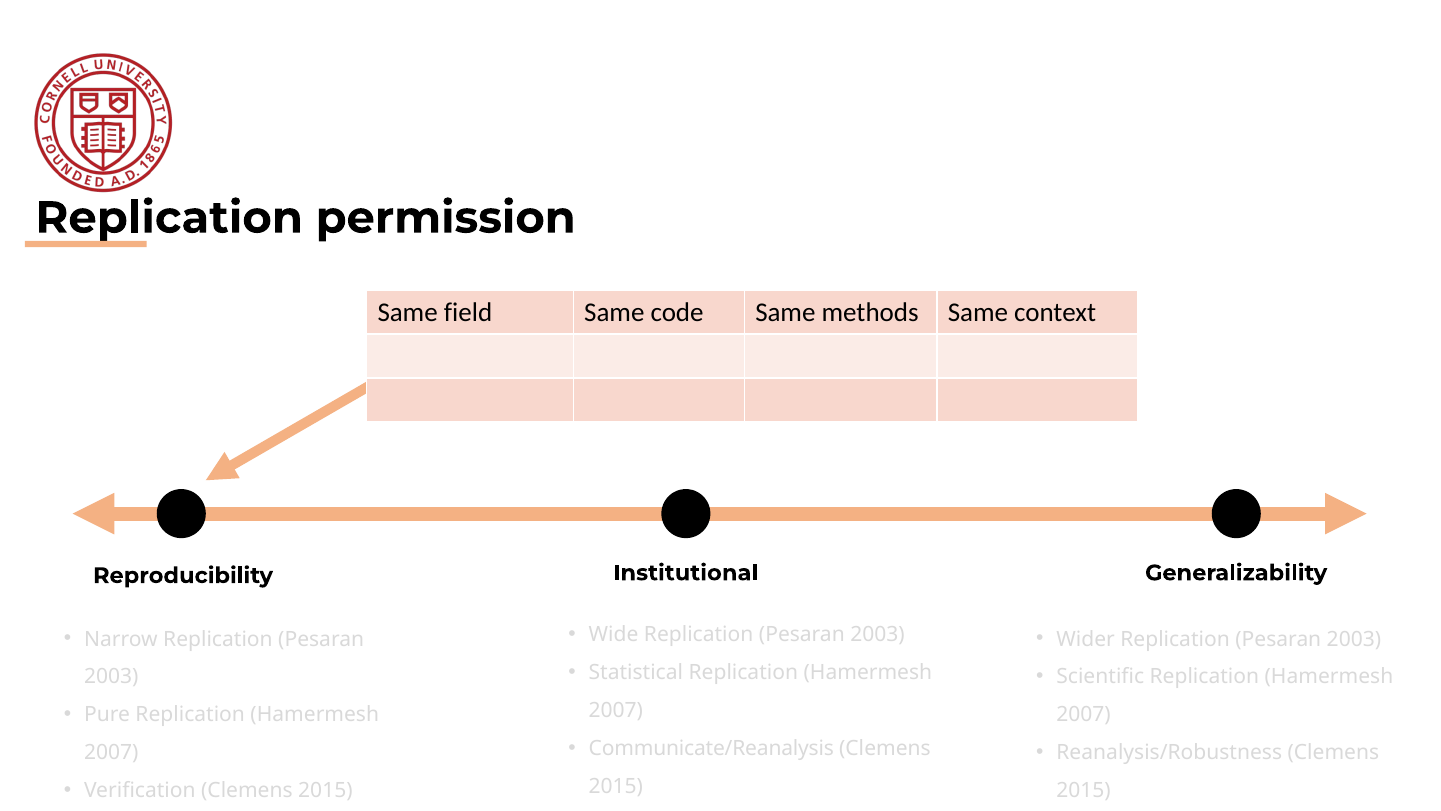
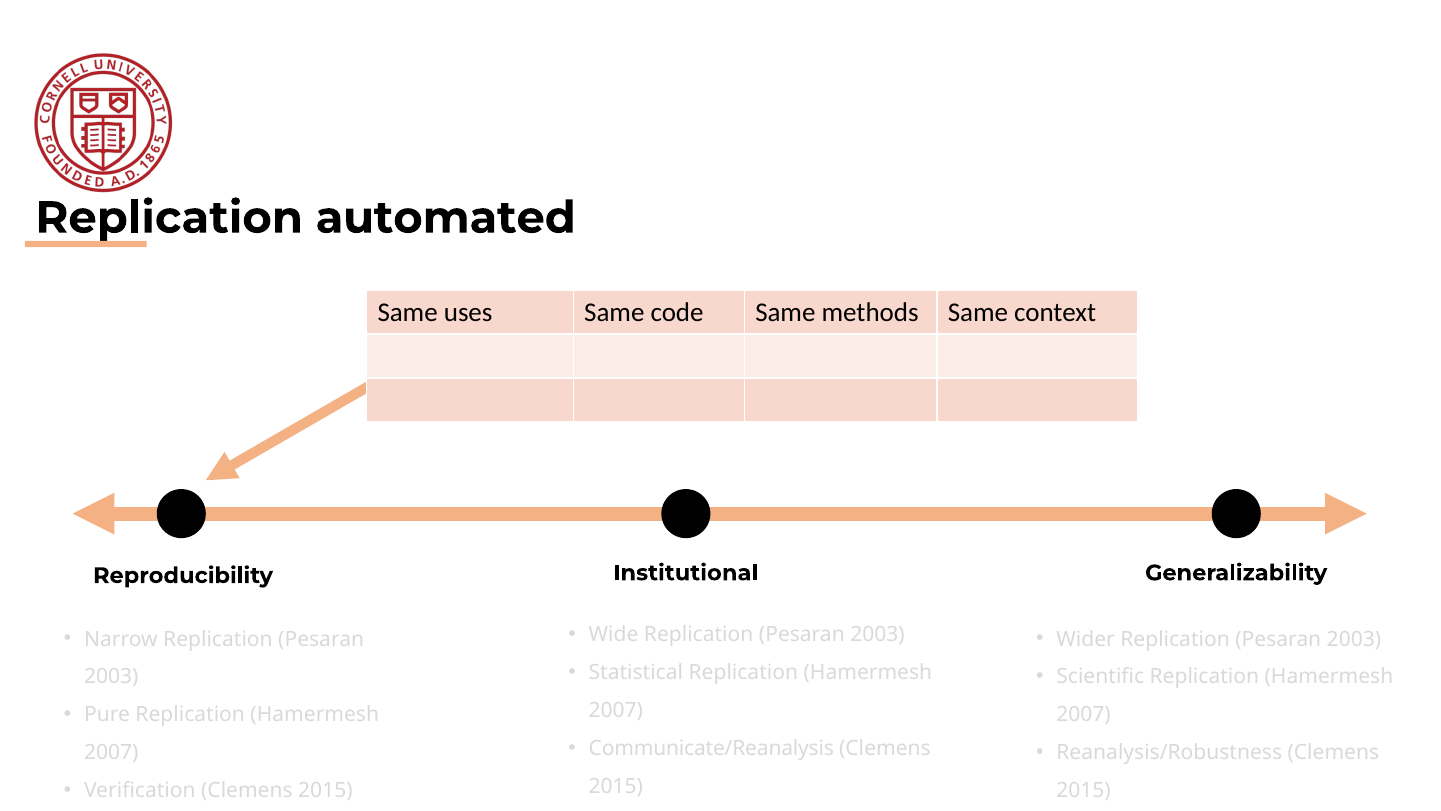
permission: permission -> automated
field: field -> uses
